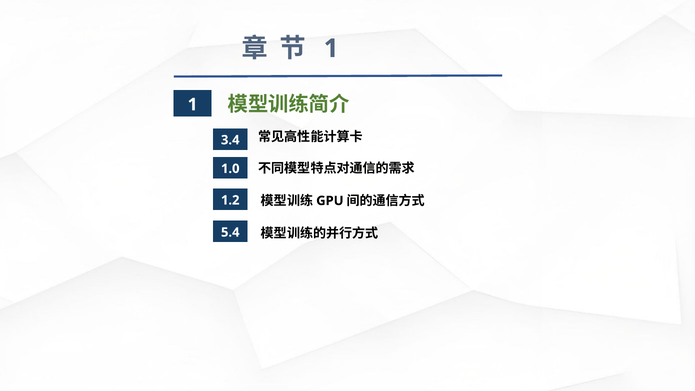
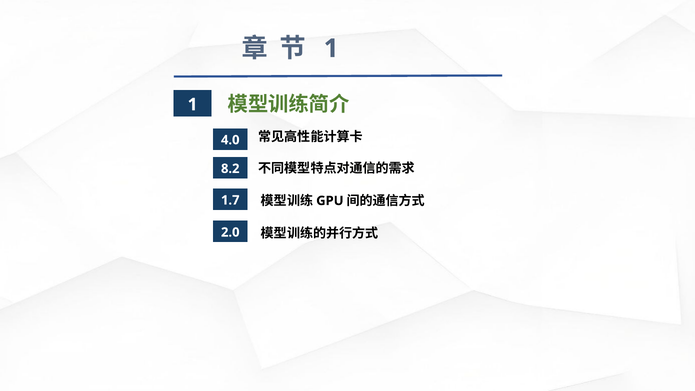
3.4: 3.4 -> 4.0
1.0: 1.0 -> 8.2
1.2: 1.2 -> 1.7
5.4: 5.4 -> 2.0
